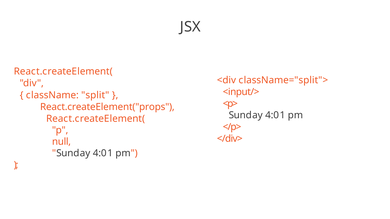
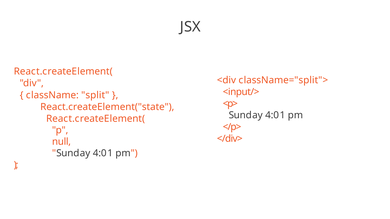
React.createElement("props: React.createElement("props -> React.createElement("state
